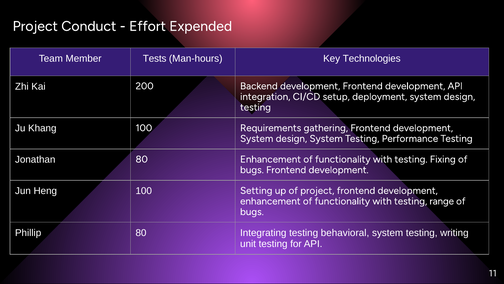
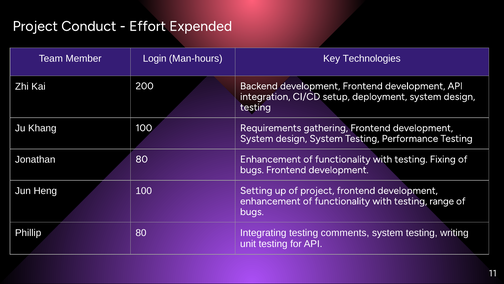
Tests: Tests -> Login
behavioral: behavioral -> comments
